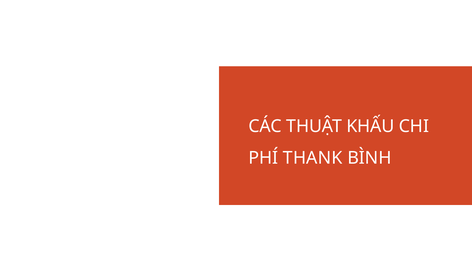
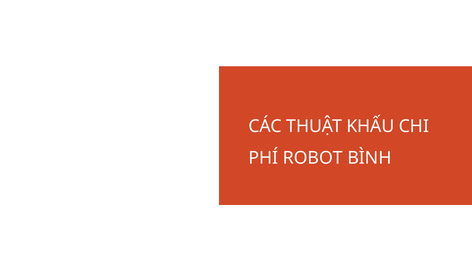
THANK: THANK -> ROBOT
